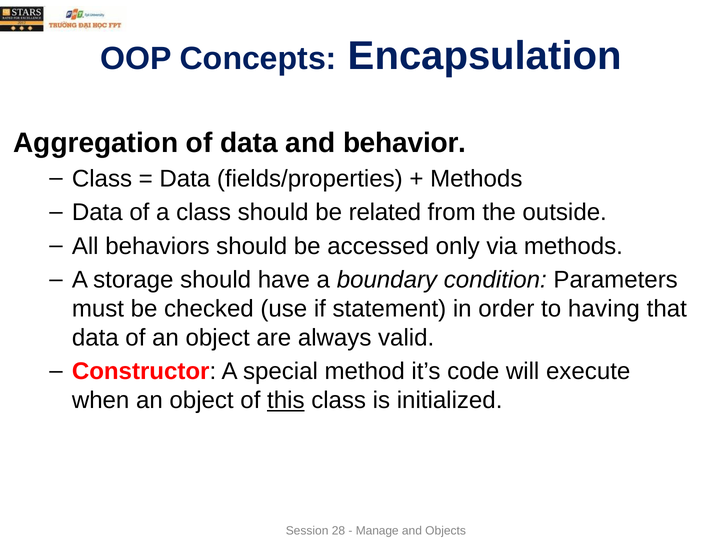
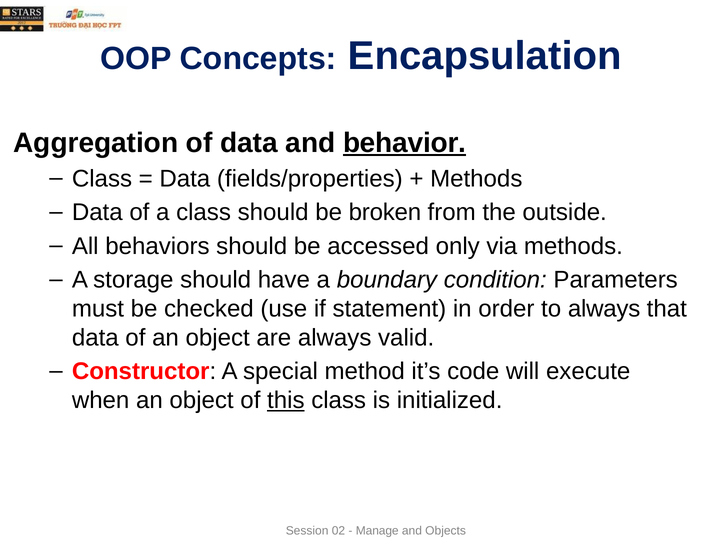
behavior underline: none -> present
related: related -> broken
to having: having -> always
28: 28 -> 02
